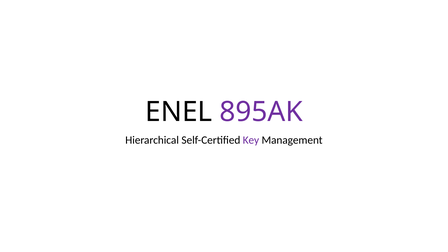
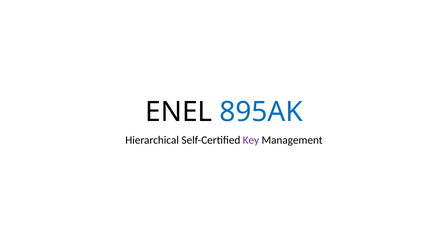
895AK colour: purple -> blue
